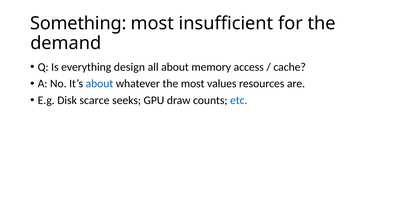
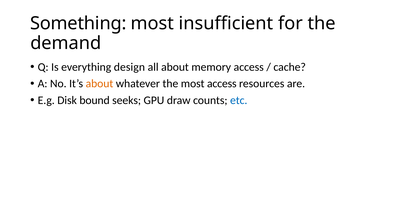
about at (99, 84) colour: blue -> orange
most values: values -> access
scarce: scarce -> bound
